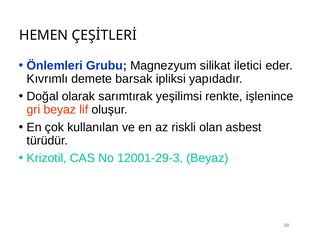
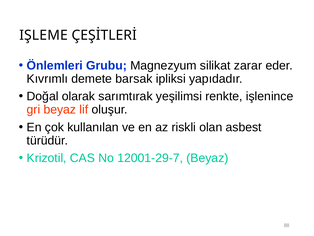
HEMEN: HEMEN -> IŞLEME
iletici: iletici -> zarar
12001-29-3: 12001-29-3 -> 12001-29-7
